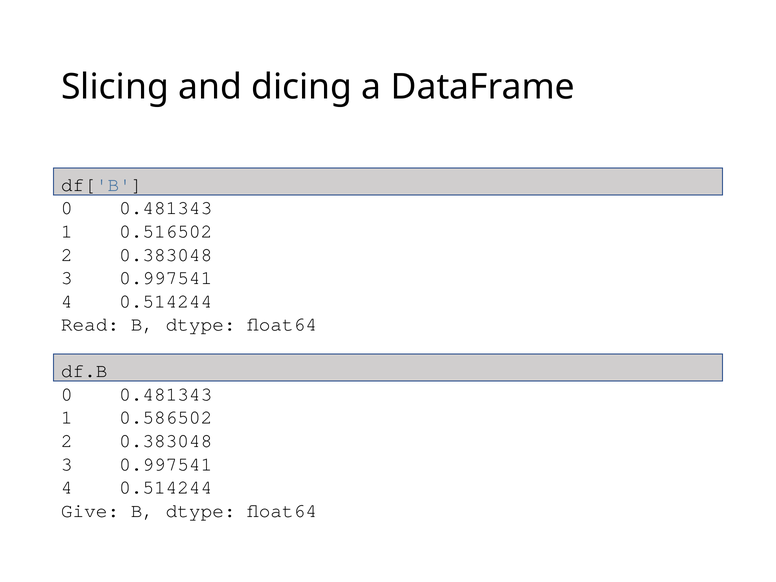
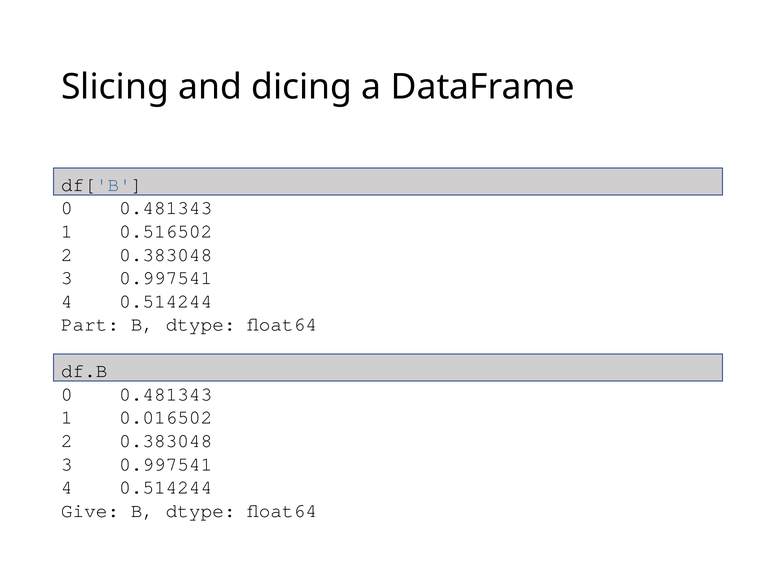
Read: Read -> Part
0.586502: 0.586502 -> 0.016502
